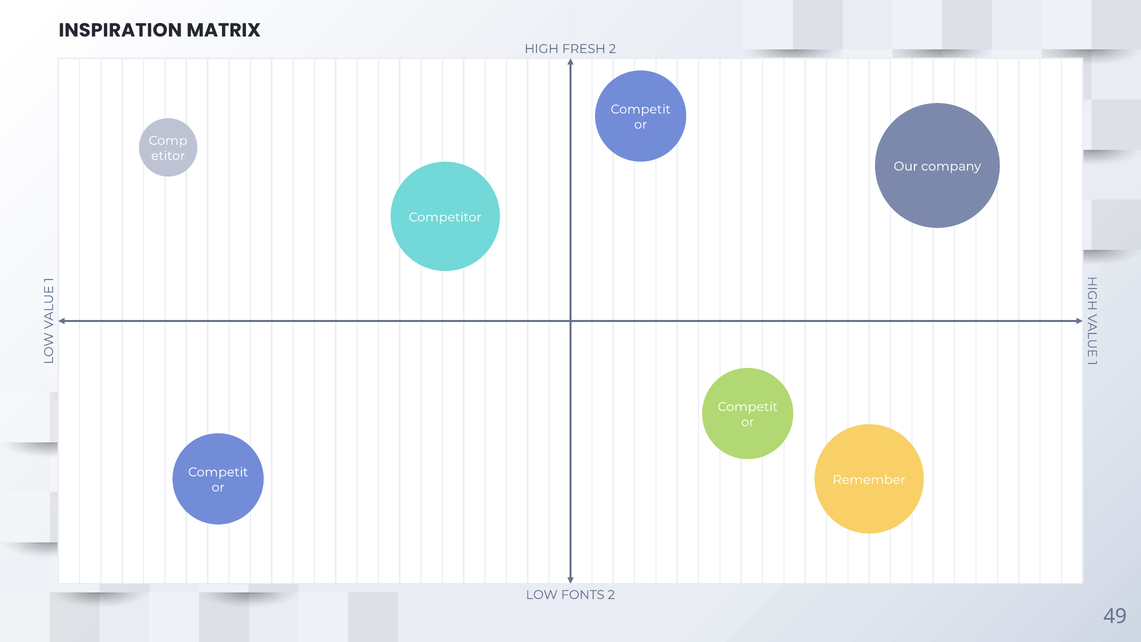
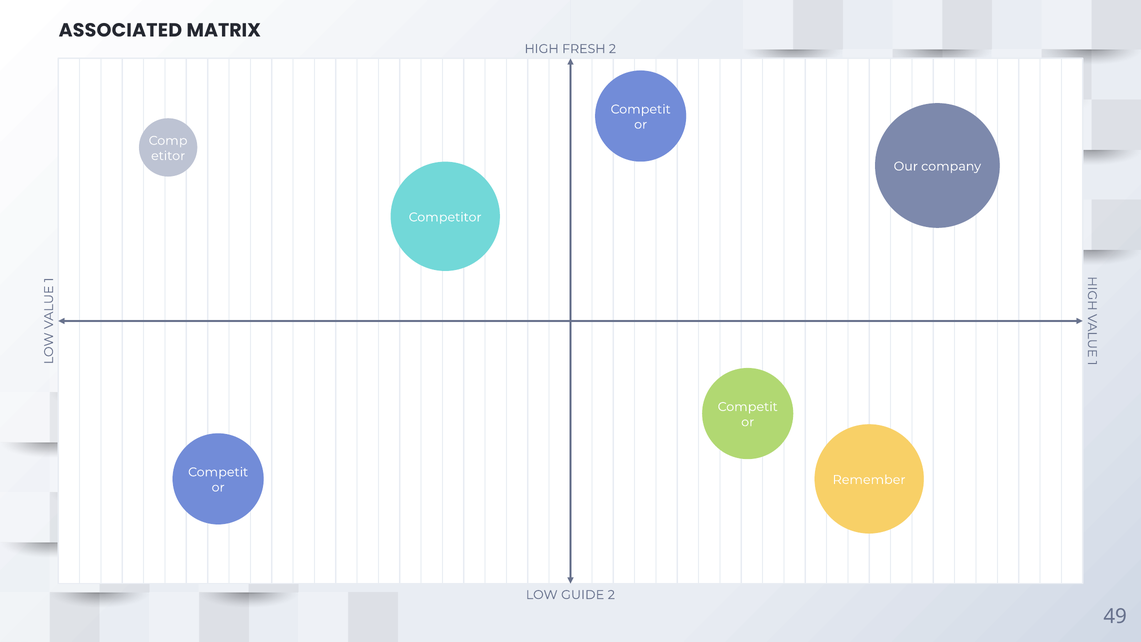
INSPIRATION: INSPIRATION -> ASSOCIATED
FONTS: FONTS -> GUIDE
